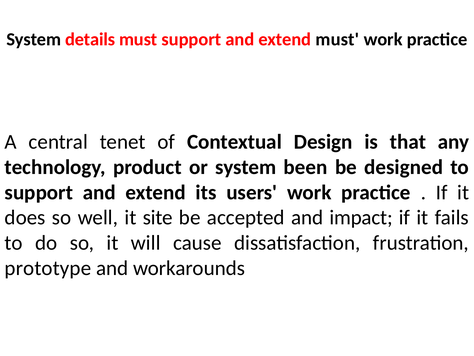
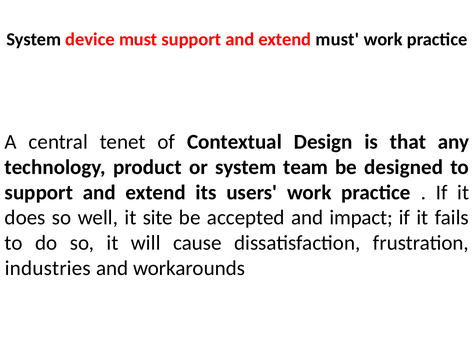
details: details -> device
been: been -> team
prototype: prototype -> industries
